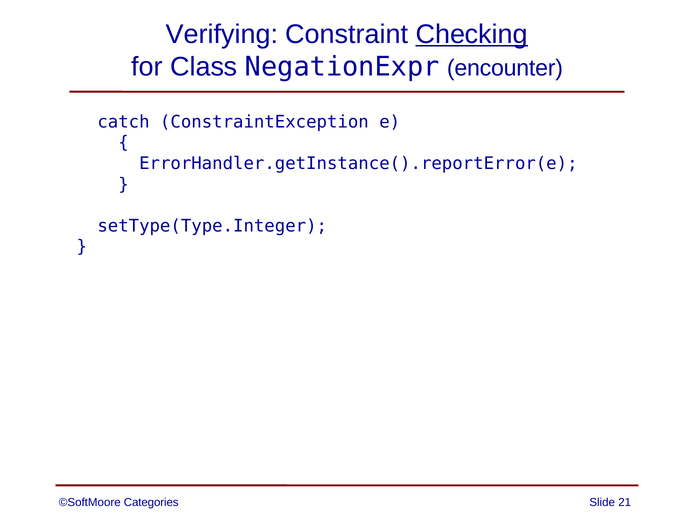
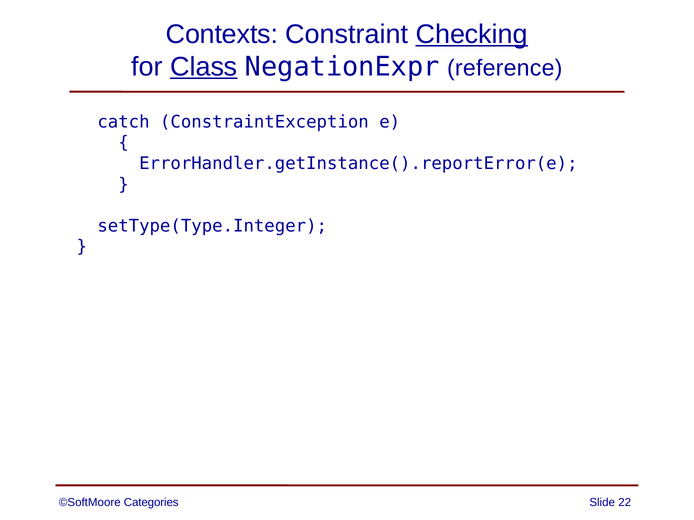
Verifying: Verifying -> Contexts
Class underline: none -> present
encounter: encounter -> reference
21: 21 -> 22
